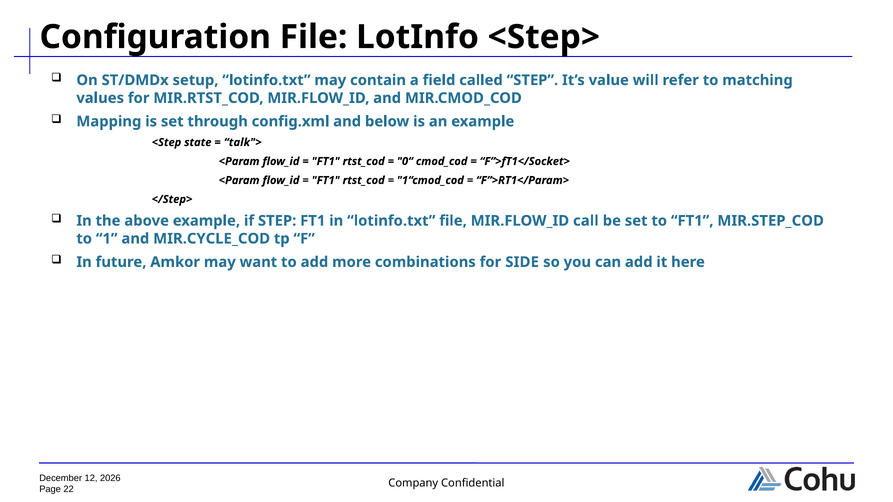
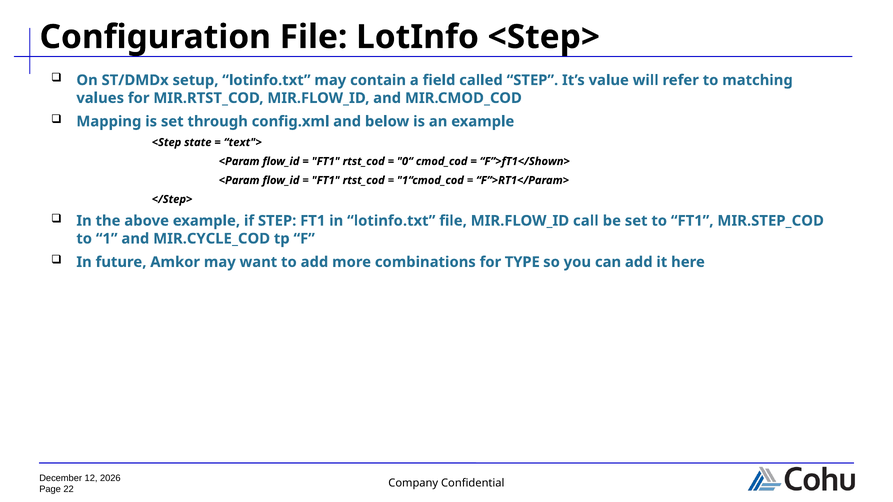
talk">: talk"> -> text">
F”>fT1</Socket>: F”>fT1</Socket> -> F”>fT1</Shown>
SIDE: SIDE -> TYPE
